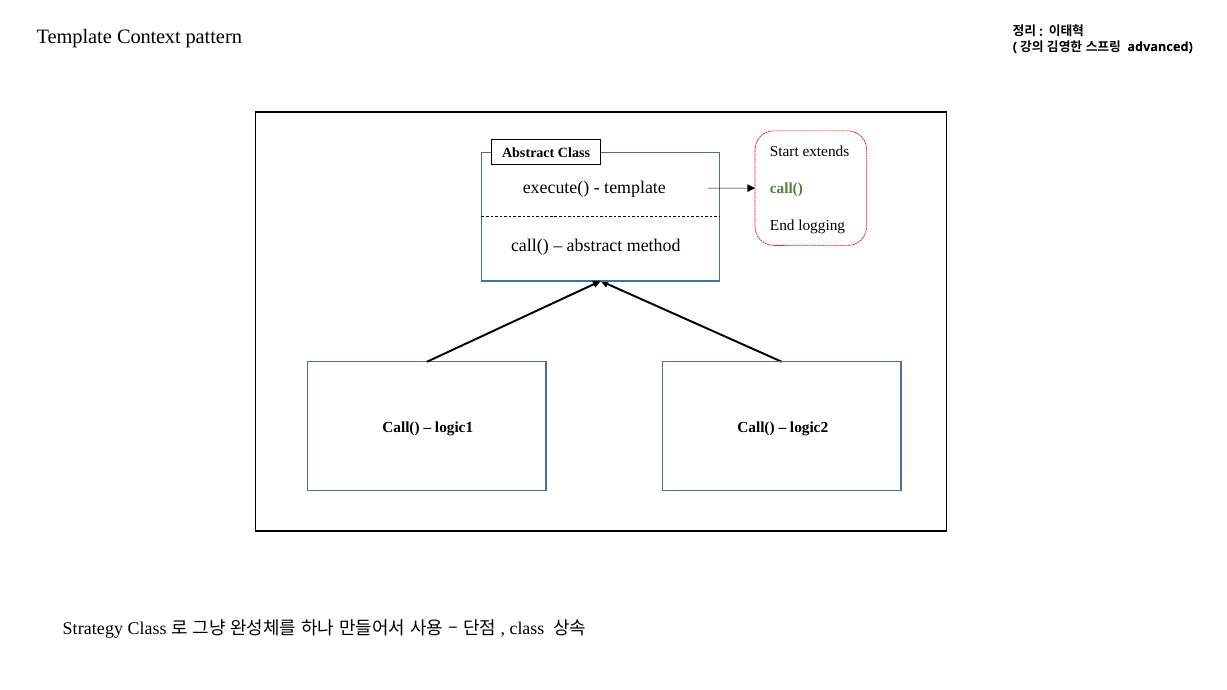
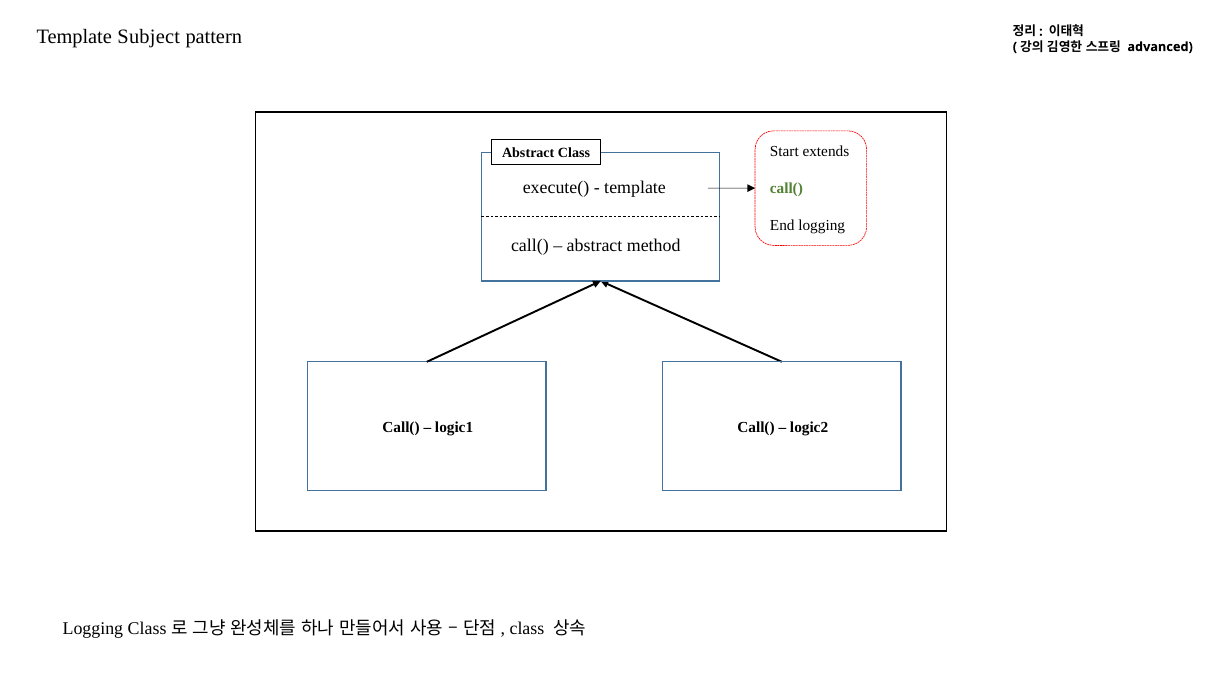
Context: Context -> Subject
Strategy at (93, 628): Strategy -> Logging
